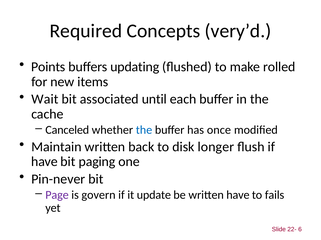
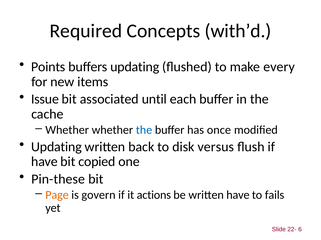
very’d: very’d -> with’d
rolled: rolled -> every
Wait: Wait -> Issue
Canceled at (67, 130): Canceled -> Whether
Maintain at (56, 147): Maintain -> Updating
longer: longer -> versus
paging: paging -> copied
Pin-never: Pin-never -> Pin-these
Page colour: purple -> orange
update: update -> actions
